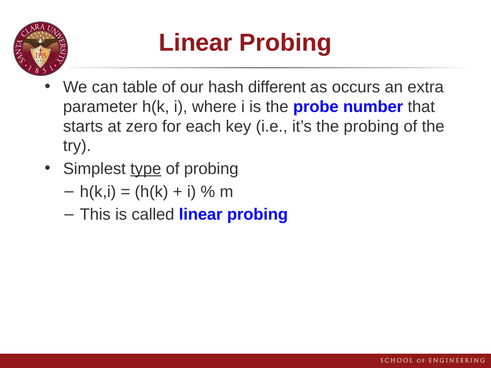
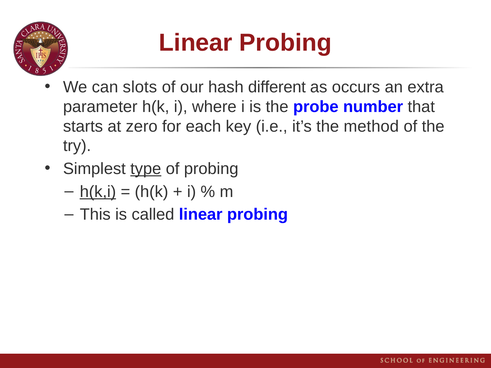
table: table -> slots
the probing: probing -> method
h(k,i underline: none -> present
